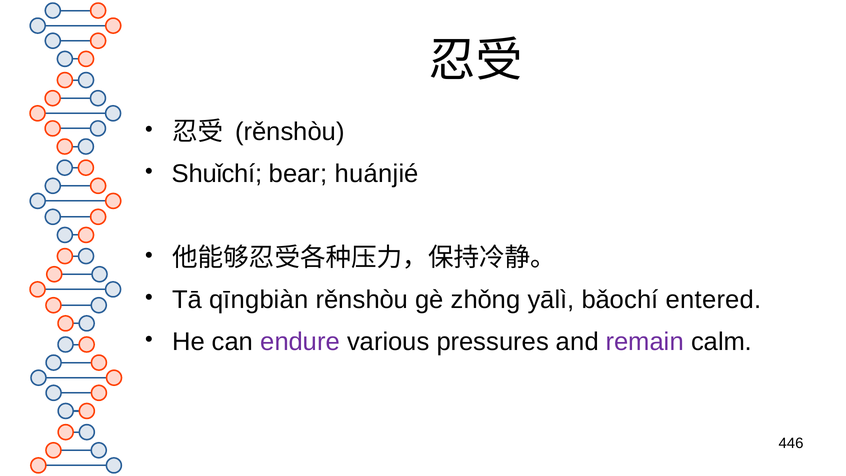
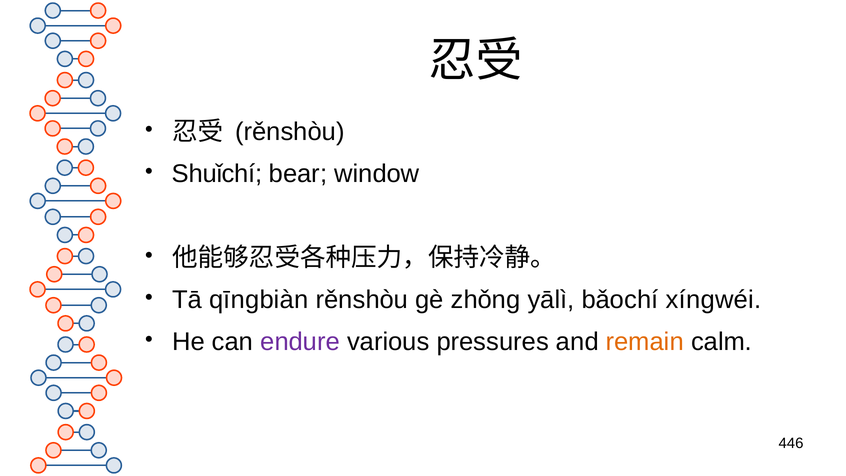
huánjié: huánjié -> window
entered: entered -> xíngwéi
remain colour: purple -> orange
